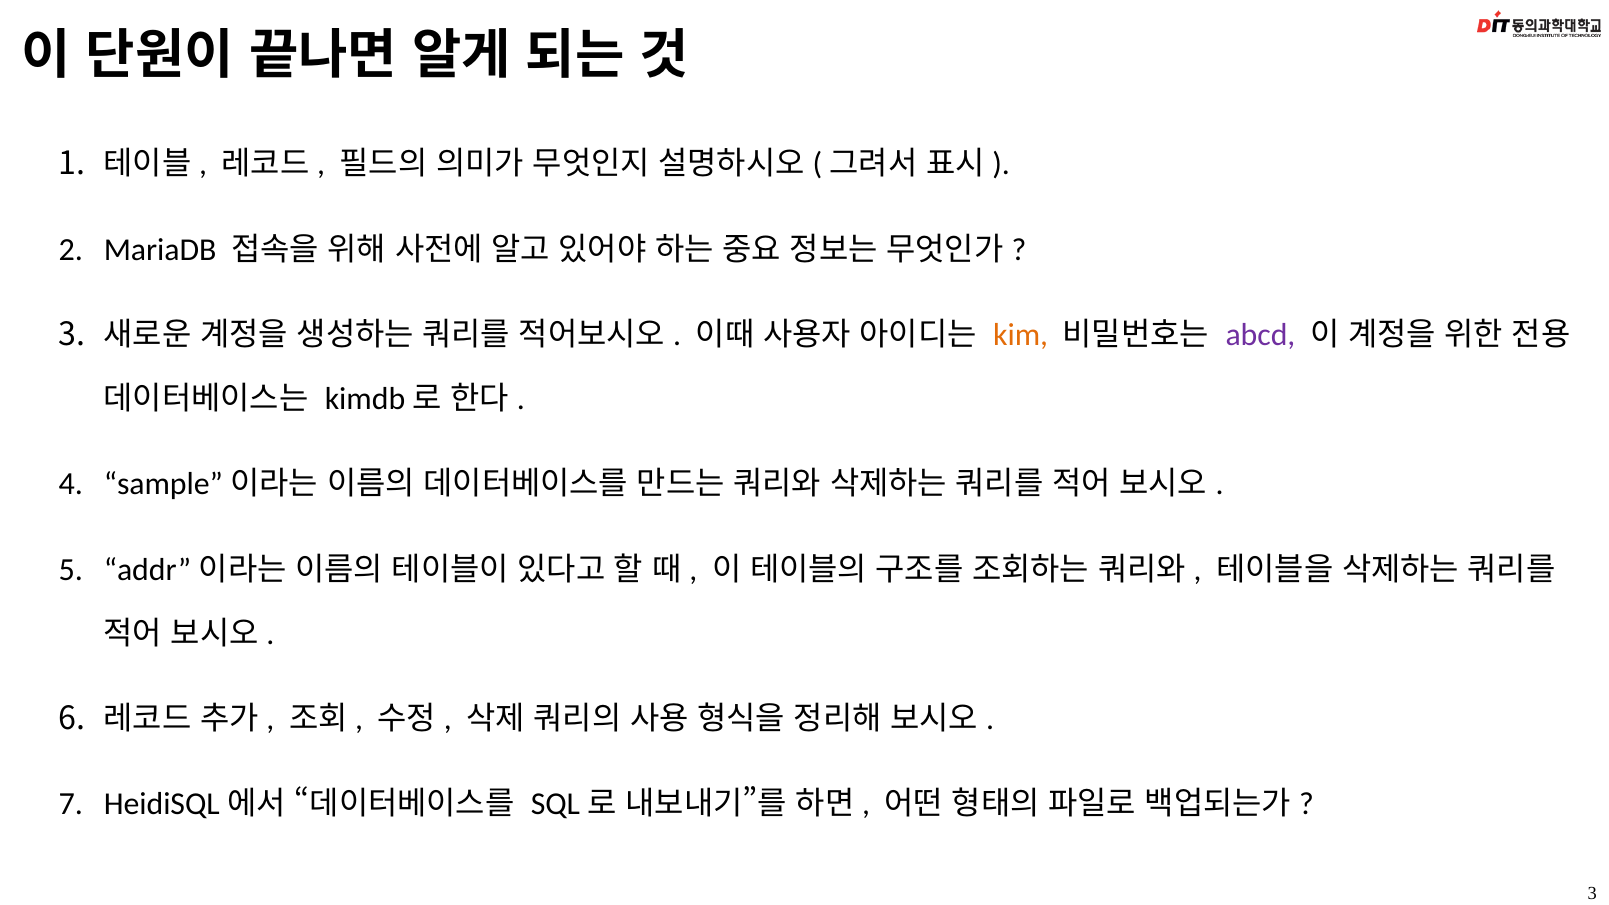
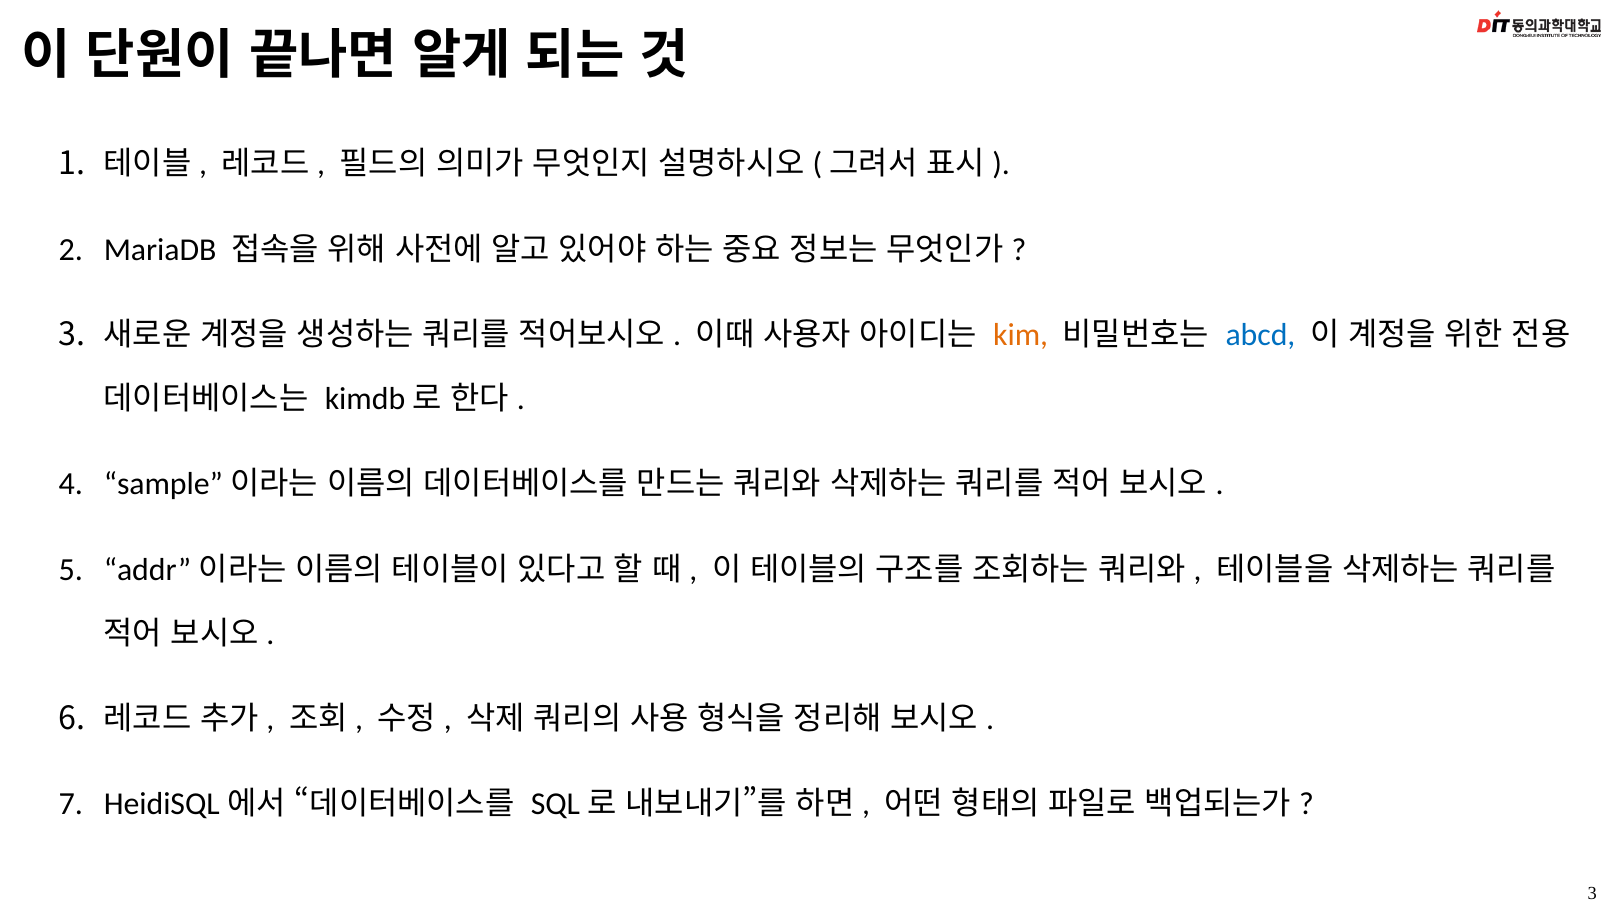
abcd colour: purple -> blue
